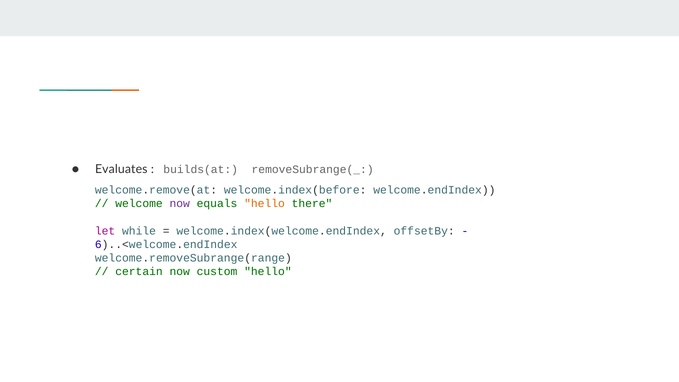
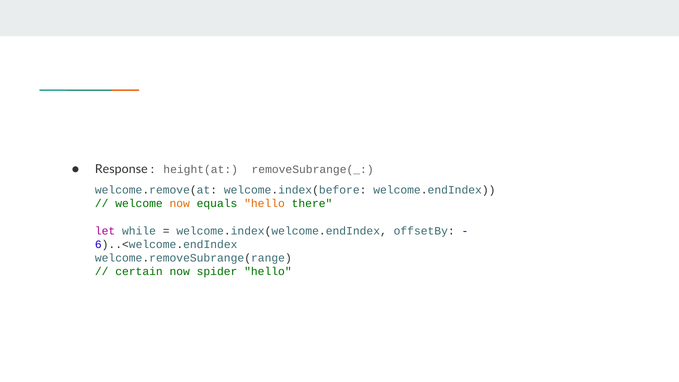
Evaluates: Evaluates -> Response
builds(at: builds(at -> height(at
now at (180, 204) colour: purple -> orange
custom: custom -> spider
